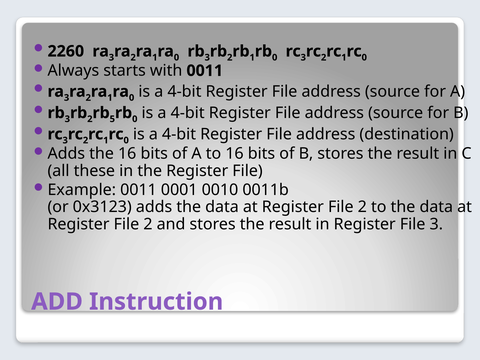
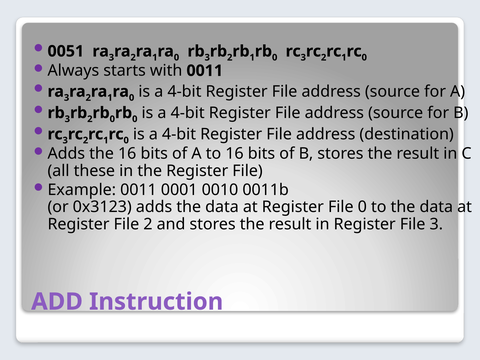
2260: 2260 -> 0051
5 at (112, 119): 5 -> 0
2 at (362, 207): 2 -> 0
